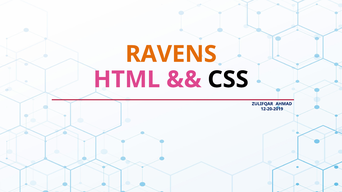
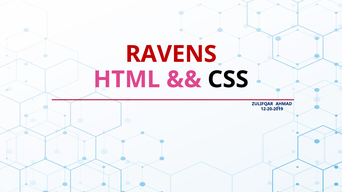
RAVENS colour: orange -> red
